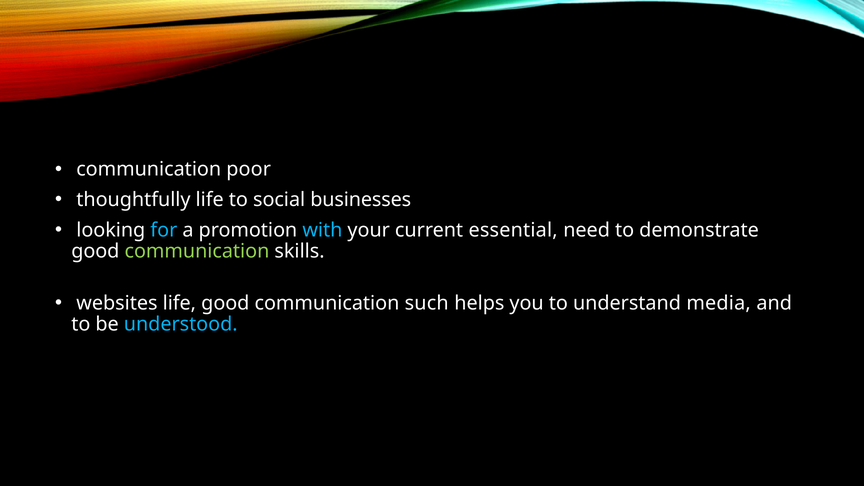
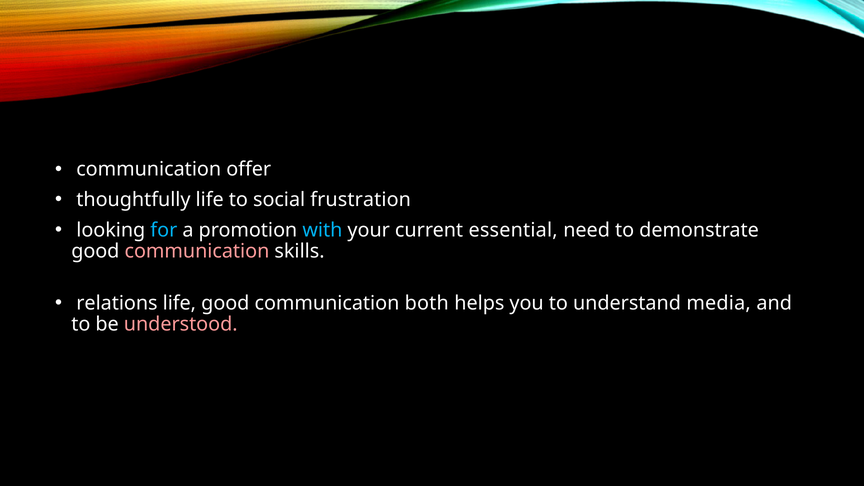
poor: poor -> offer
businesses: businesses -> frustration
communication at (197, 251) colour: light green -> pink
websites: websites -> relations
such: such -> both
understood colour: light blue -> pink
